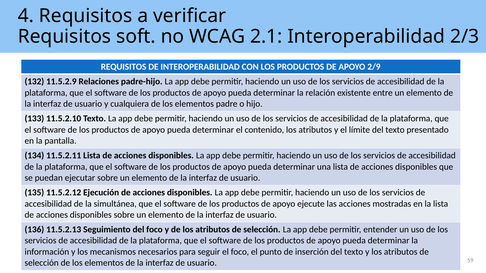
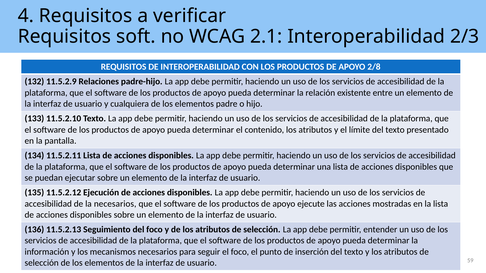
2/9: 2/9 -> 2/8
la simultánea: simultánea -> necesarios
